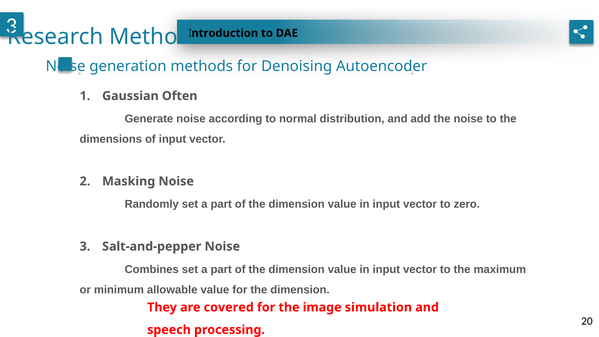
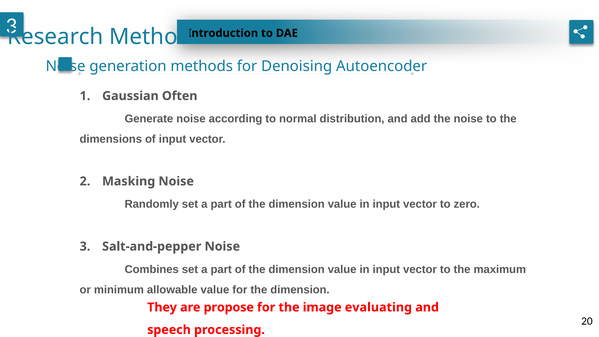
covered: covered -> propose
simulation: simulation -> evaluating
